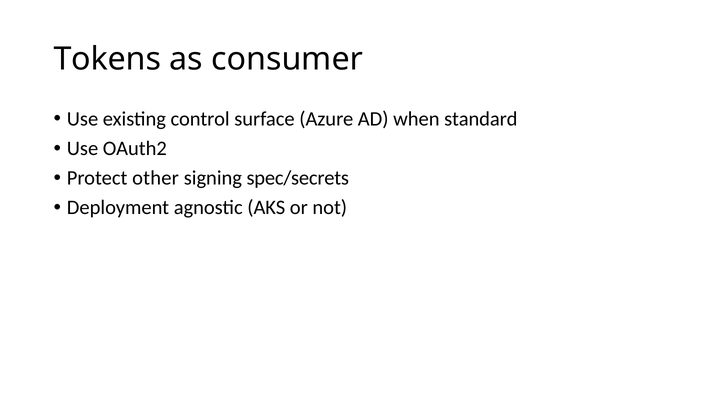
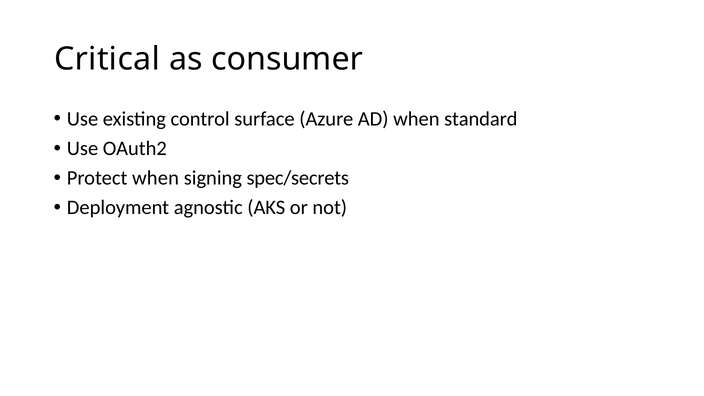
Tokens: Tokens -> Critical
Protect other: other -> when
